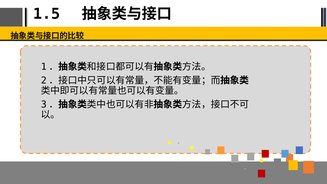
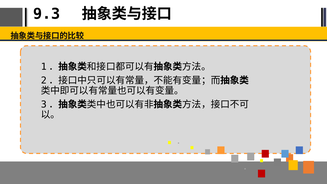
1.5: 1.5 -> 9.3
